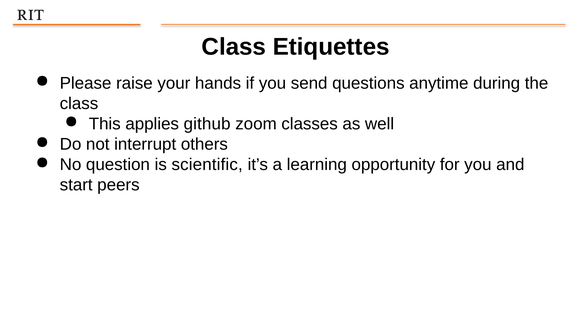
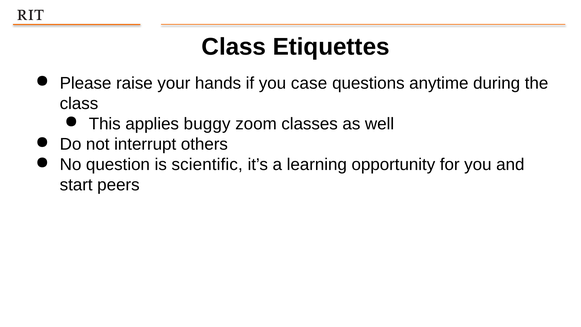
send: send -> case
github: github -> buggy
